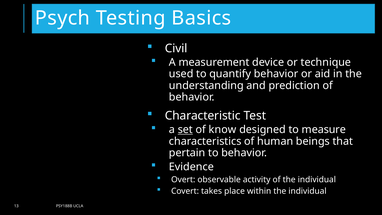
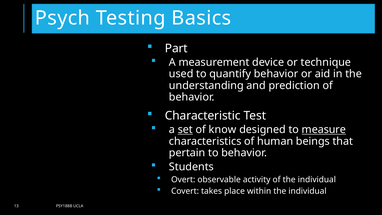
Civil: Civil -> Part
measure underline: none -> present
Evidence: Evidence -> Students
